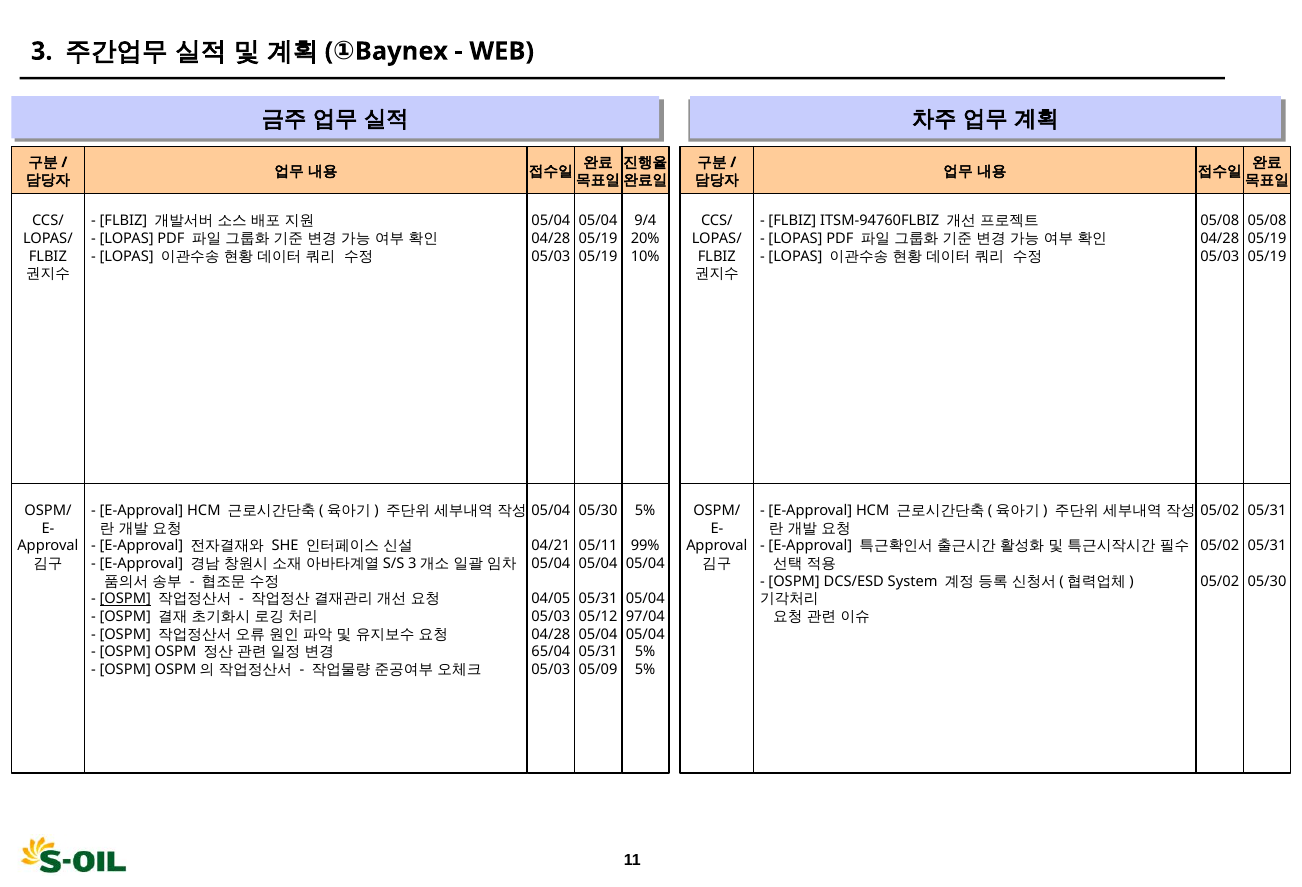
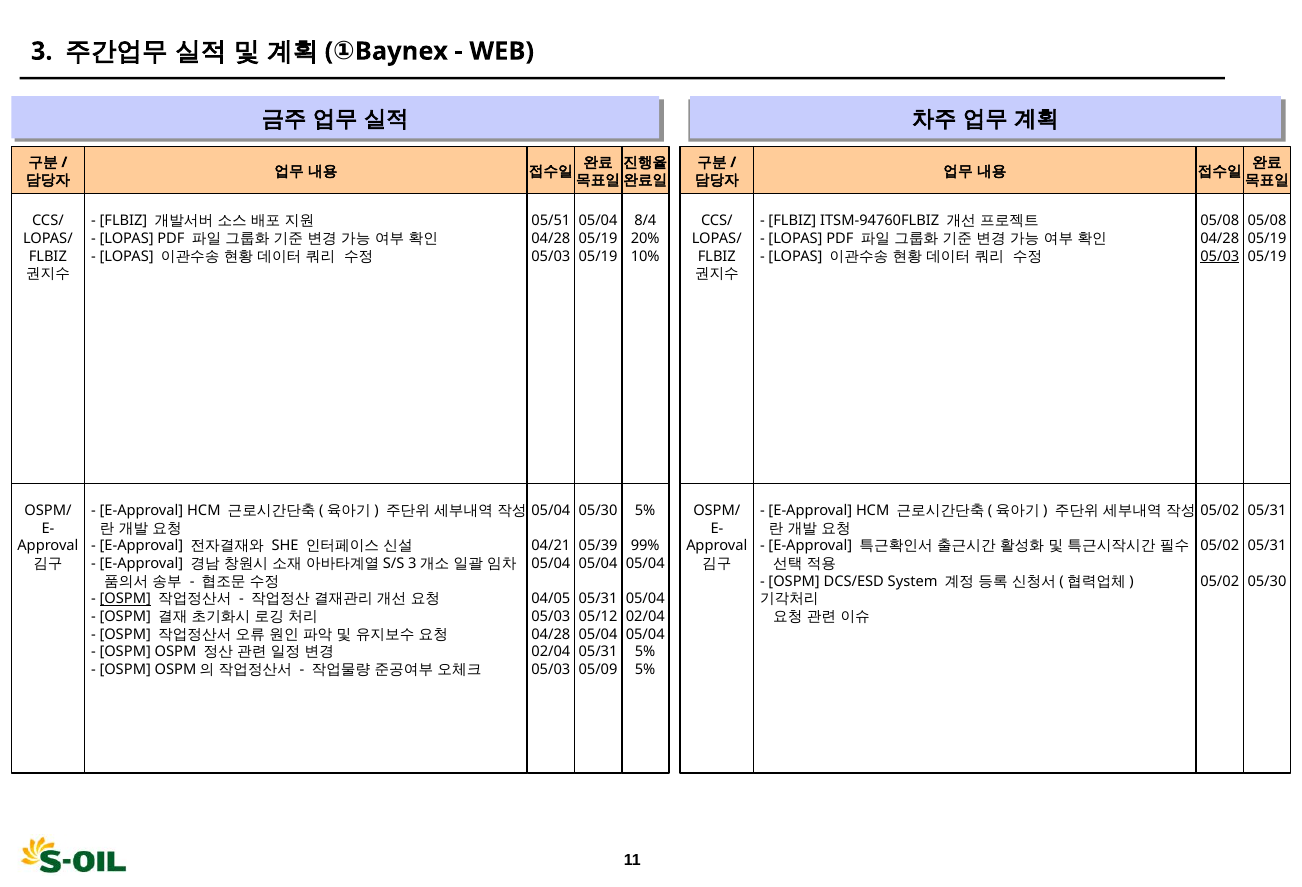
05/04 at (551, 221): 05/04 -> 05/51
9/4: 9/4 -> 8/4
05/03 at (1220, 256) underline: none -> present
05/11: 05/11 -> 05/39
97/04 at (645, 617): 97/04 -> 02/04
65/04 at (551, 652): 65/04 -> 02/04
